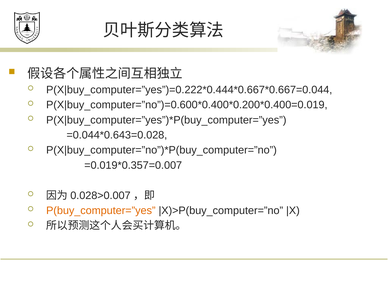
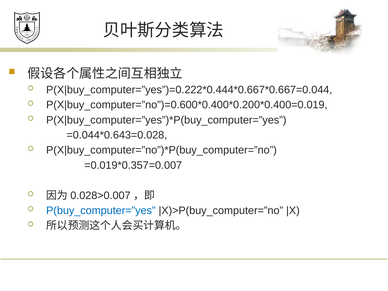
P(buy_computer=”yes colour: orange -> blue
